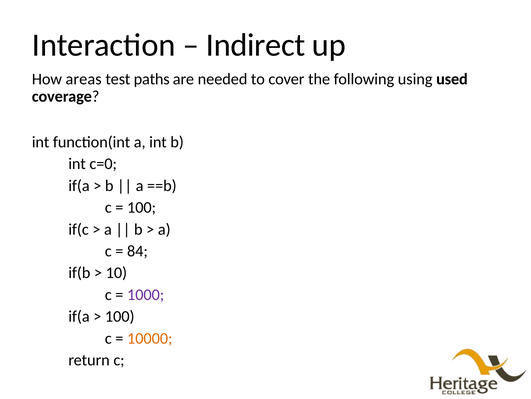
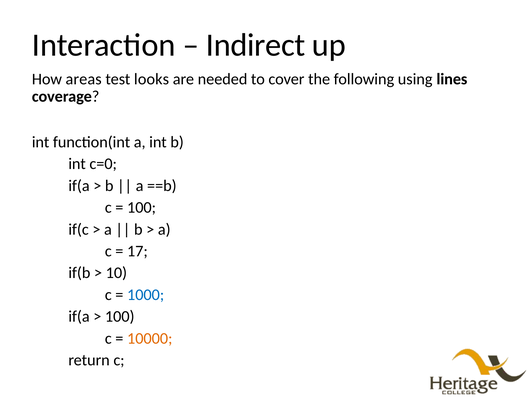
paths: paths -> looks
used: used -> lines
84: 84 -> 17
1000 colour: purple -> blue
